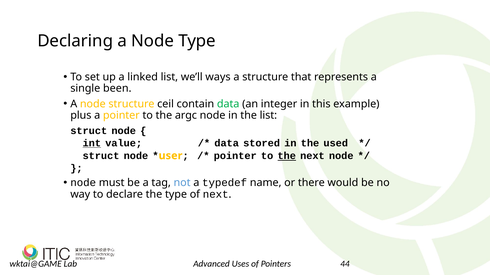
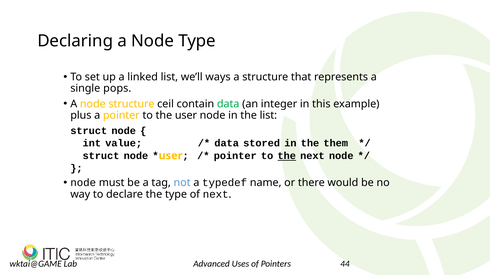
been: been -> pops
the argc: argc -> user
int underline: present -> none
used: used -> them
